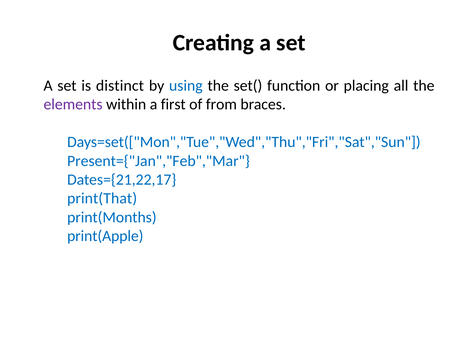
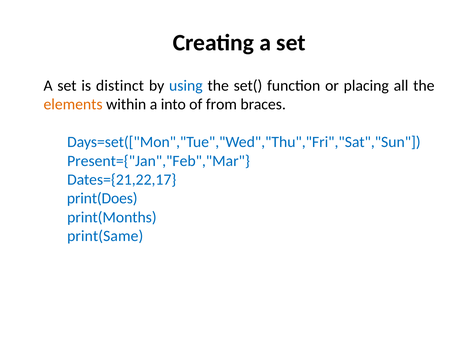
elements colour: purple -> orange
first: first -> into
print(That: print(That -> print(Does
print(Apple: print(Apple -> print(Same
